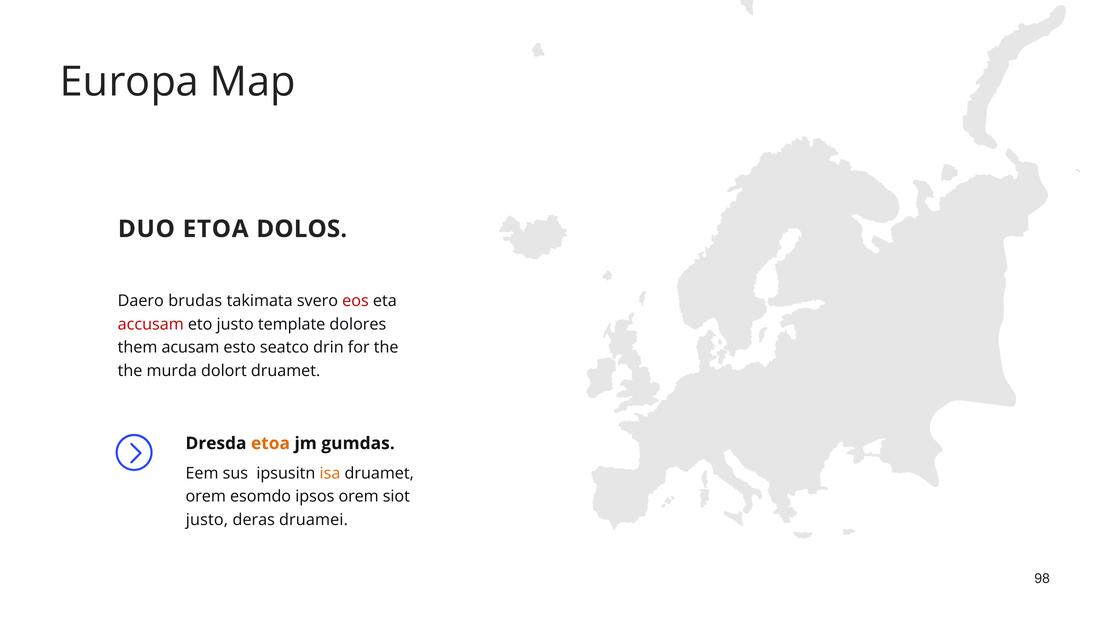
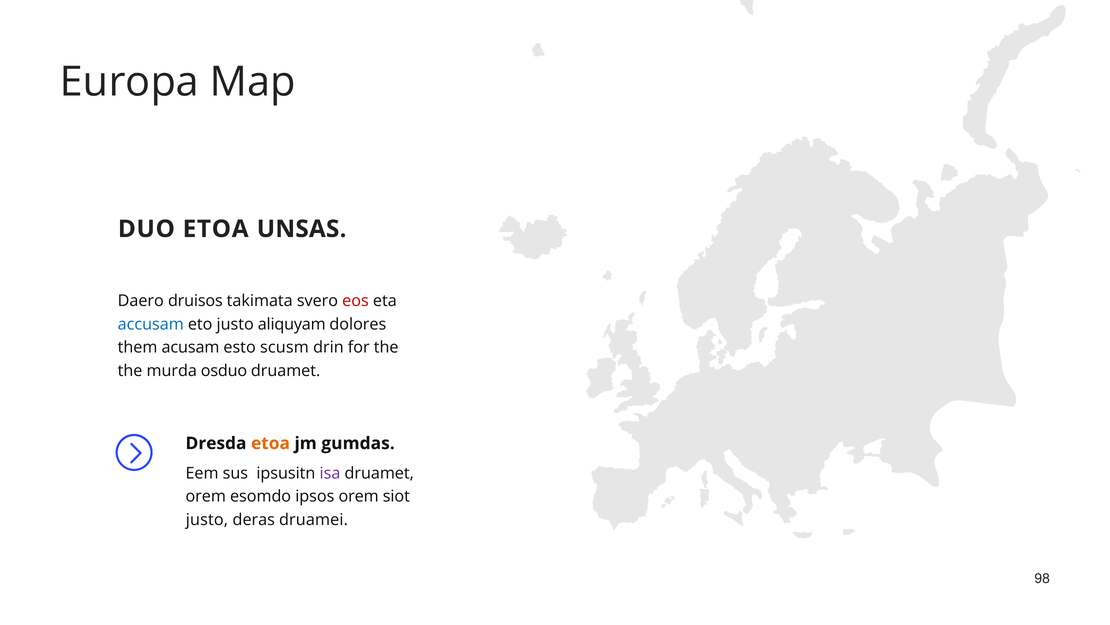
DOLOS: DOLOS -> UNSAS
brudas: brudas -> druisos
accusam colour: red -> blue
template: template -> aliquyam
seatco: seatco -> scusm
dolort: dolort -> osduo
isa colour: orange -> purple
